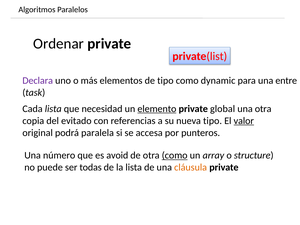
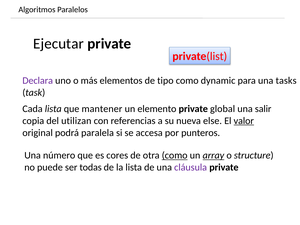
Ordenar: Ordenar -> Ejecutar
entre: entre -> tasks
necesidad: necesidad -> mantener
elemento underline: present -> none
una otra: otra -> salir
evitado: evitado -> utilizan
nueva tipo: tipo -> else
es avoid: avoid -> cores
array underline: none -> present
cláusula colour: orange -> purple
